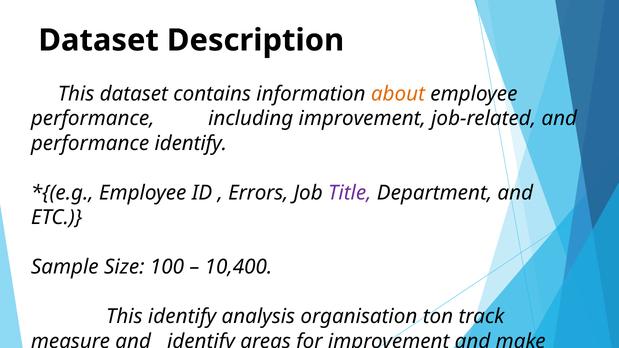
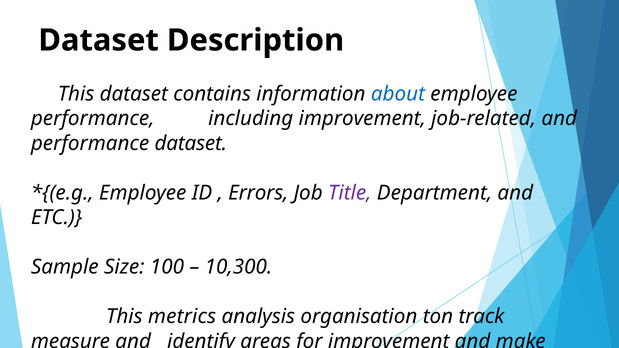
about colour: orange -> blue
performance identify: identify -> dataset
10,400: 10,400 -> 10,300
This identify: identify -> metrics
